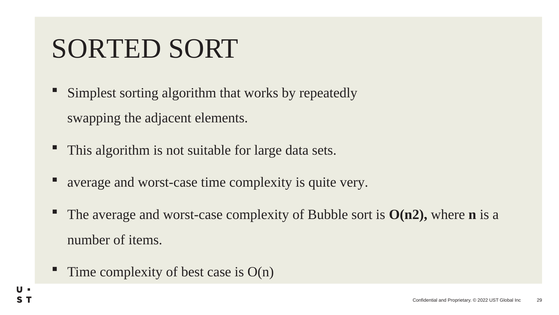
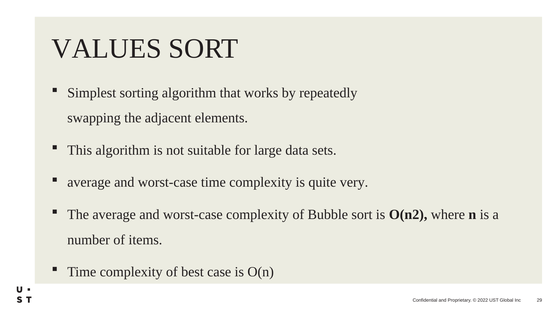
SORTED: SORTED -> VALUES
